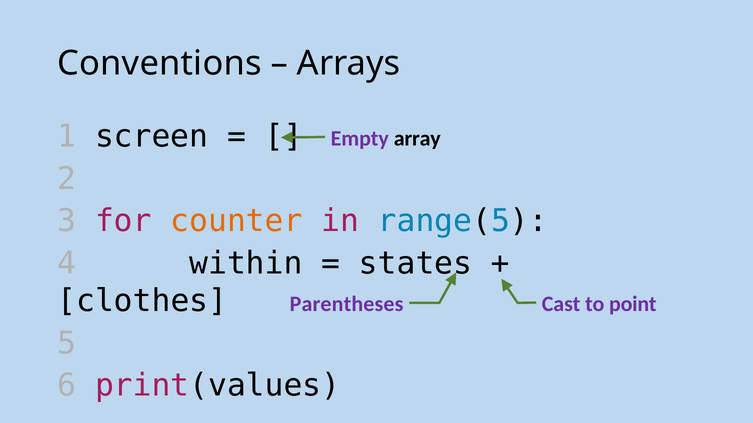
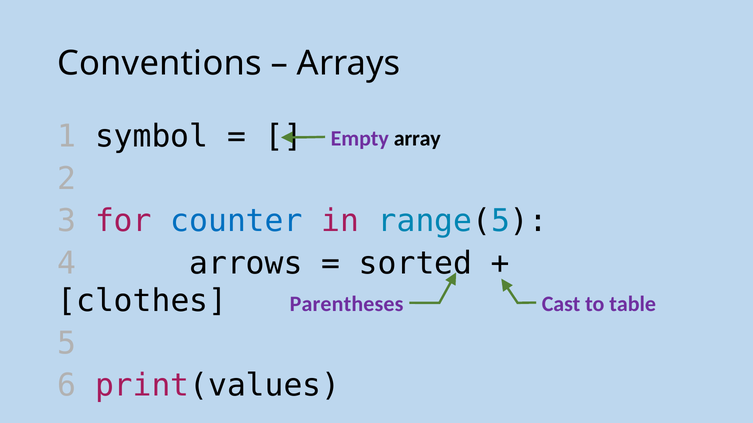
screen: screen -> symbol
counter colour: orange -> blue
within: within -> arrows
states: states -> sorted
point: point -> table
